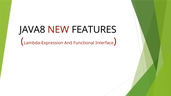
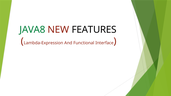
JAVA8 colour: black -> green
